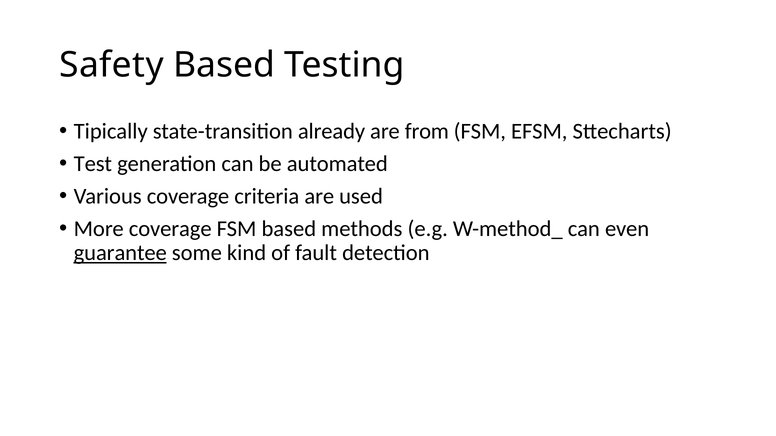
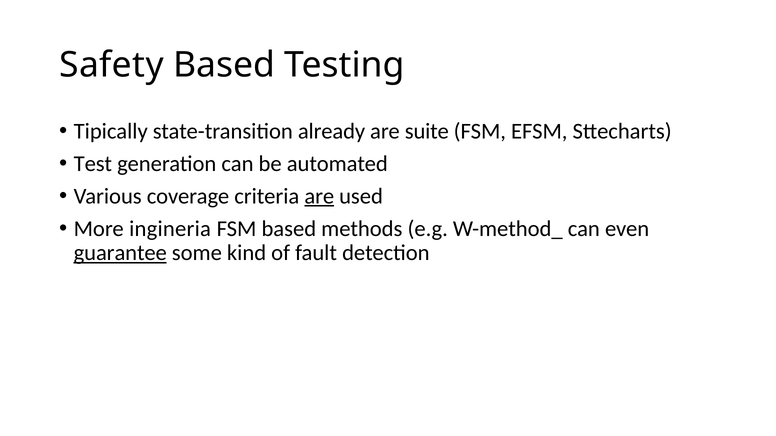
from: from -> suite
are at (319, 196) underline: none -> present
More coverage: coverage -> ingineria
